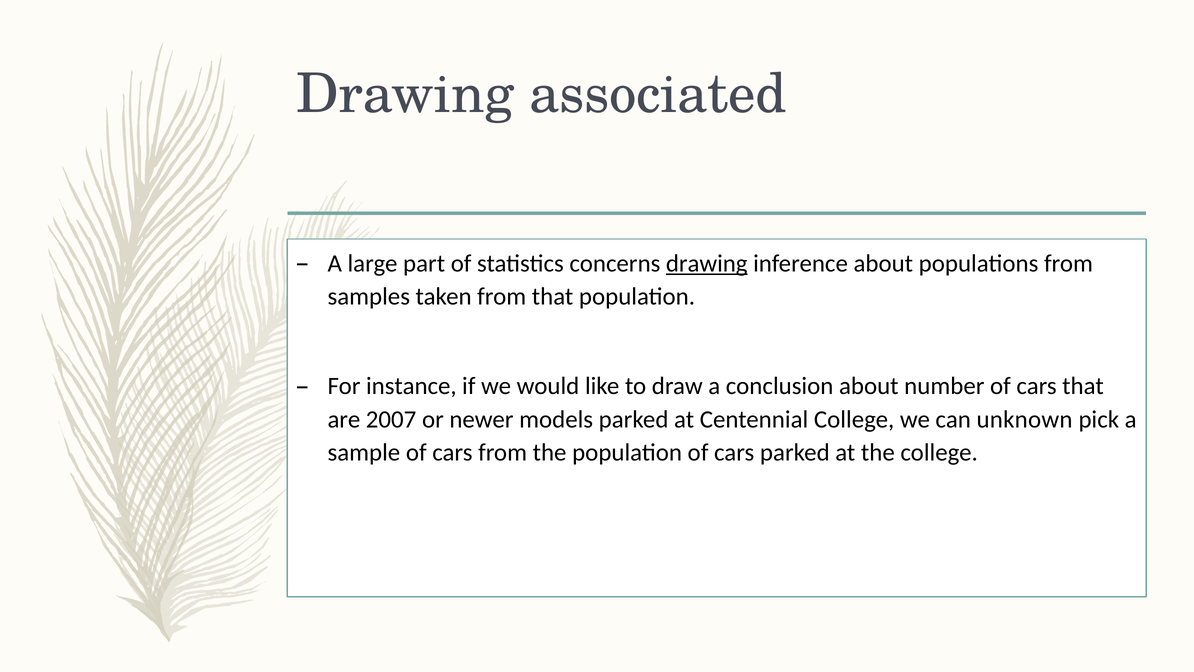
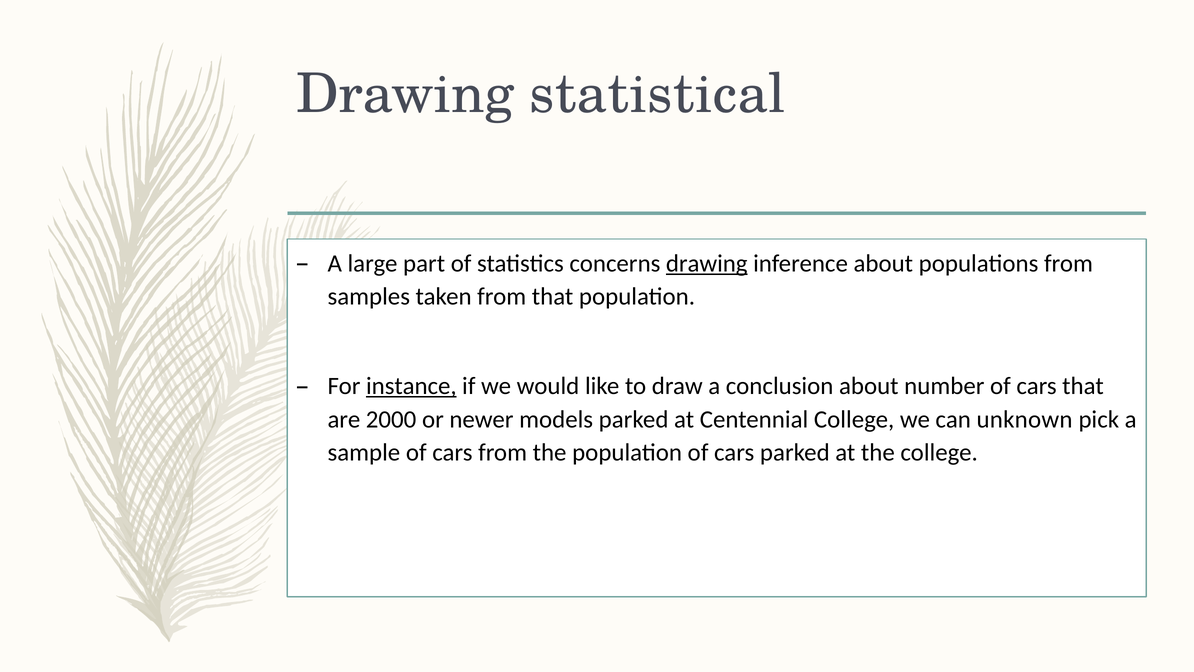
associated: associated -> statistical
instance underline: none -> present
2007: 2007 -> 2000
